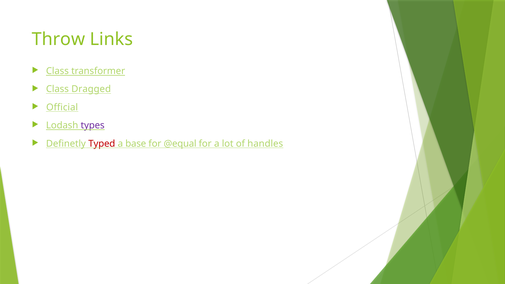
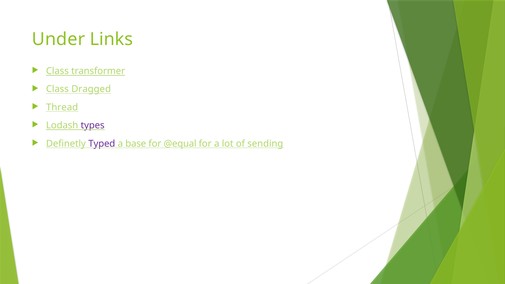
Throw: Throw -> Under
Official: Official -> Thread
Typed colour: red -> purple
handles: handles -> sending
